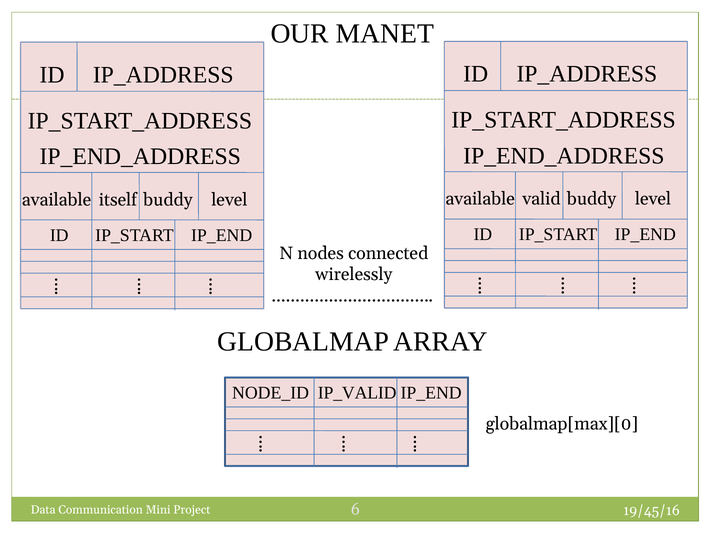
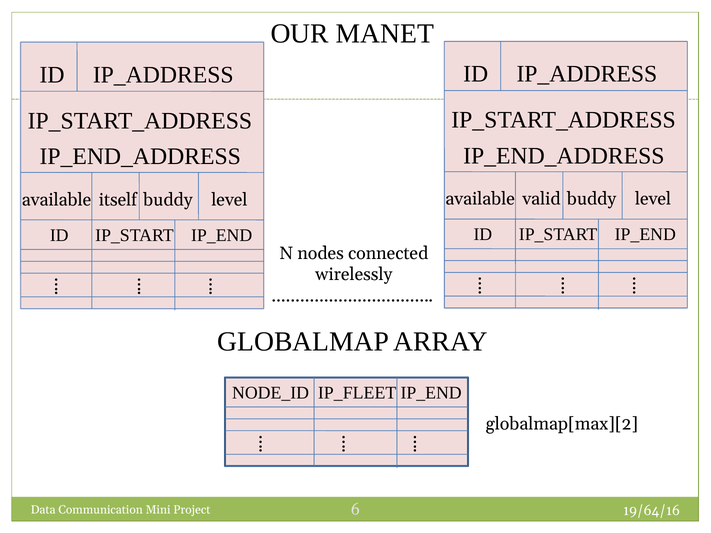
IP_VALID: IP_VALID -> IP_FLEET
globalmap[max][0: globalmap[max][0 -> globalmap[max][2
19/45/16: 19/45/16 -> 19/64/16
